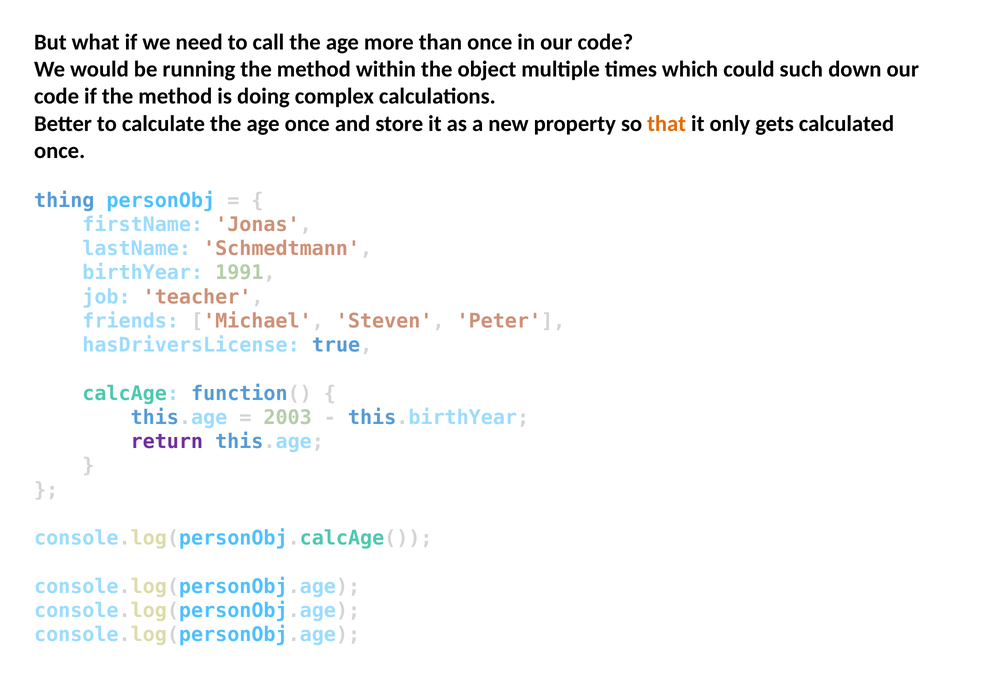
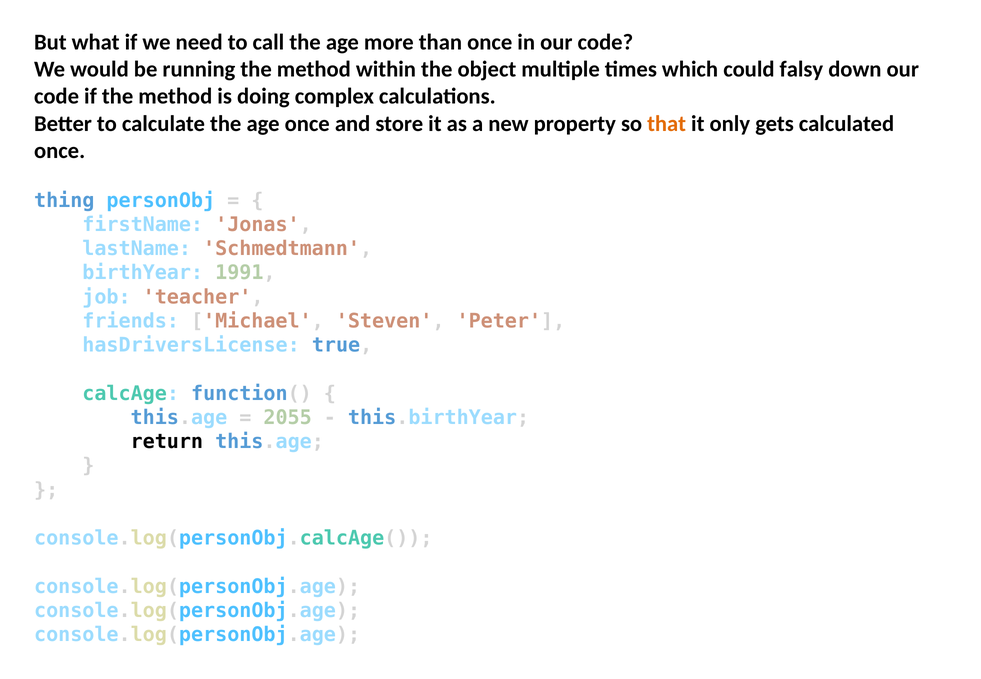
such: such -> falsy
2003: 2003 -> 2055
return colour: purple -> black
